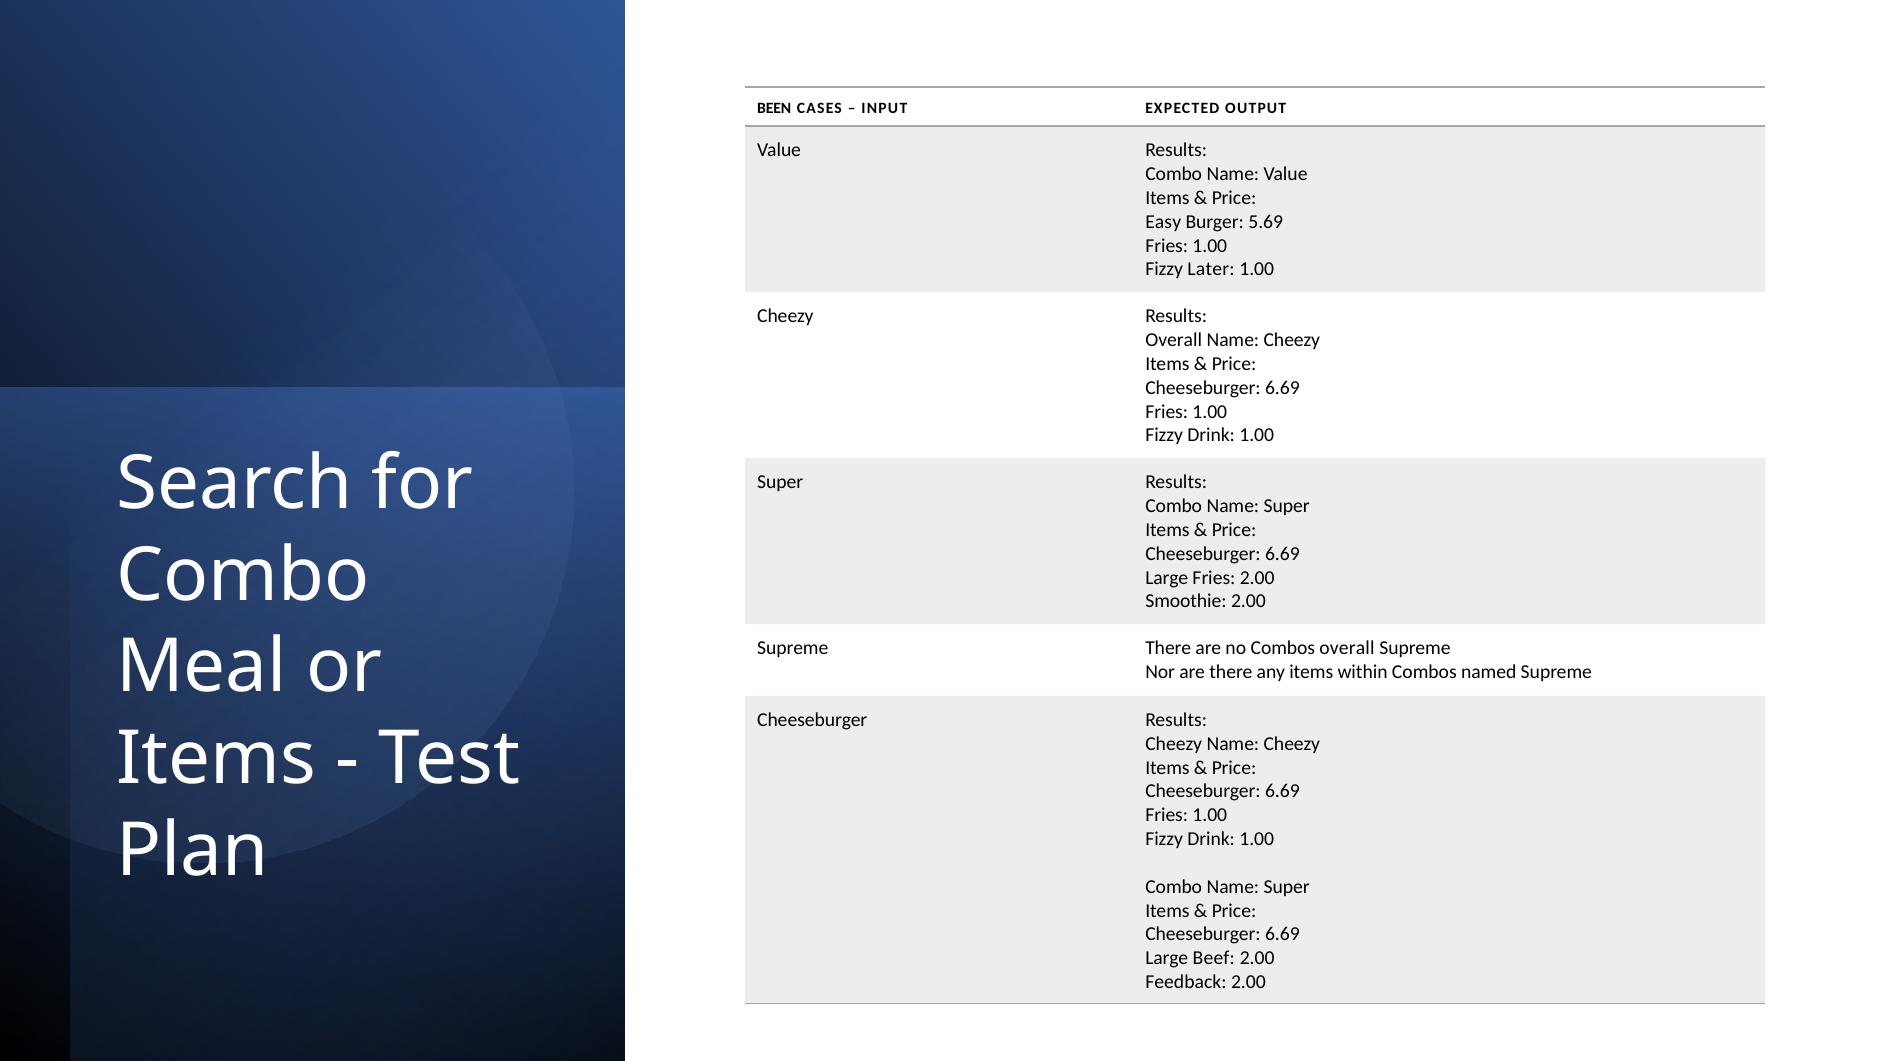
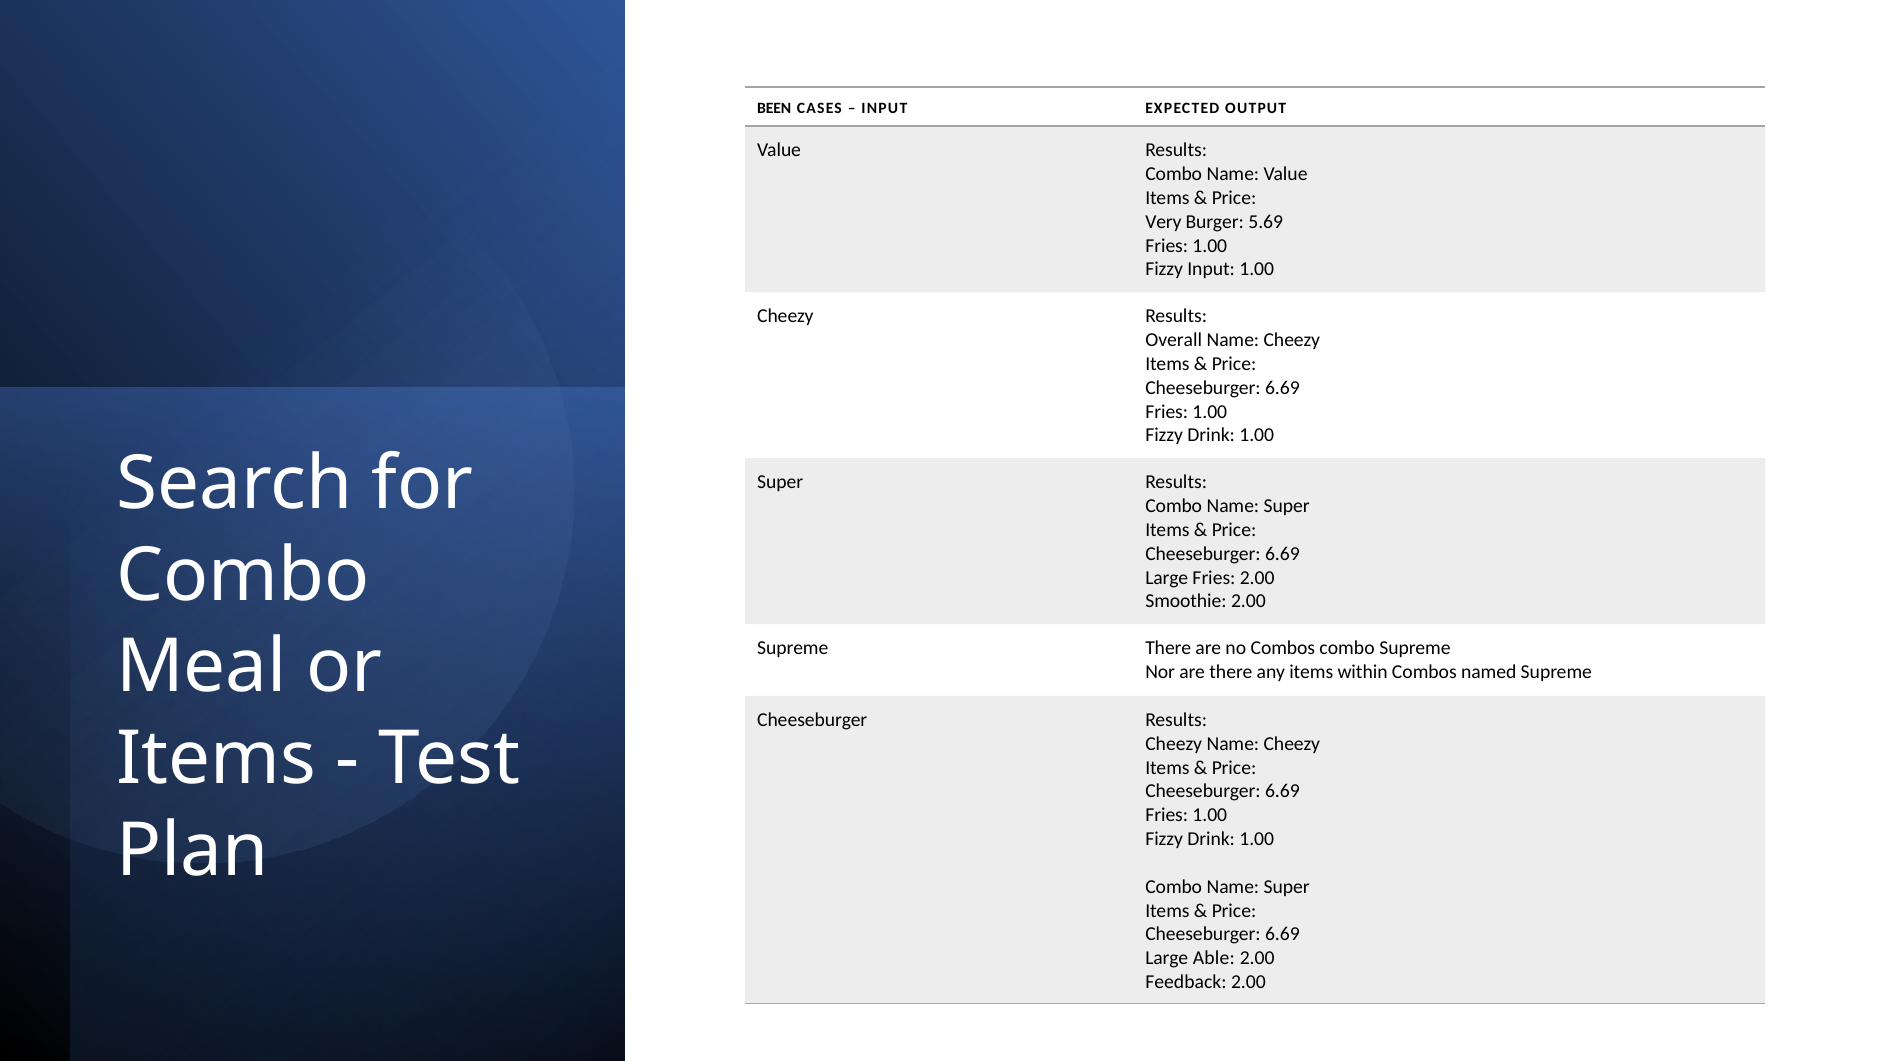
Easy: Easy -> Very
Fizzy Later: Later -> Input
Combos overall: overall -> combo
Beef: Beef -> Able
